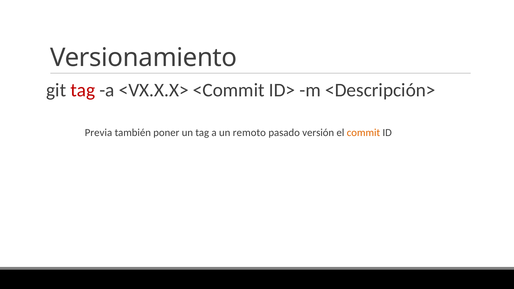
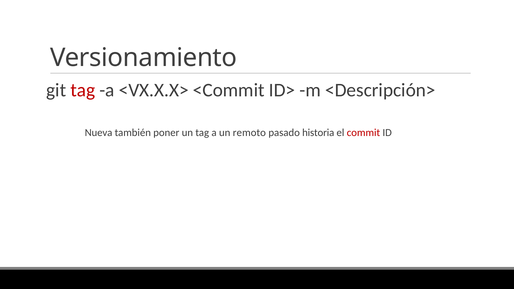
Previa: Previa -> Nueva
versión: versión -> historia
commit colour: orange -> red
